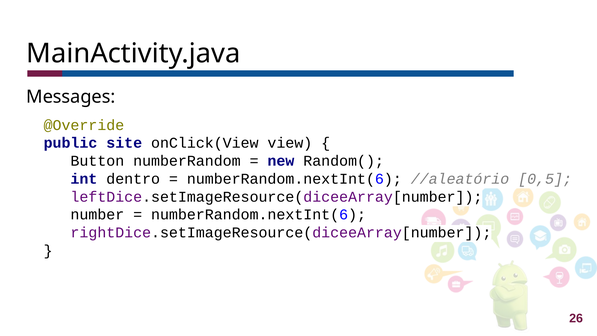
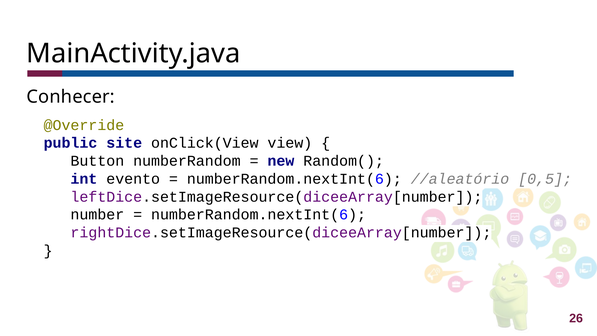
Messages: Messages -> Conhecer
dentro: dentro -> evento
